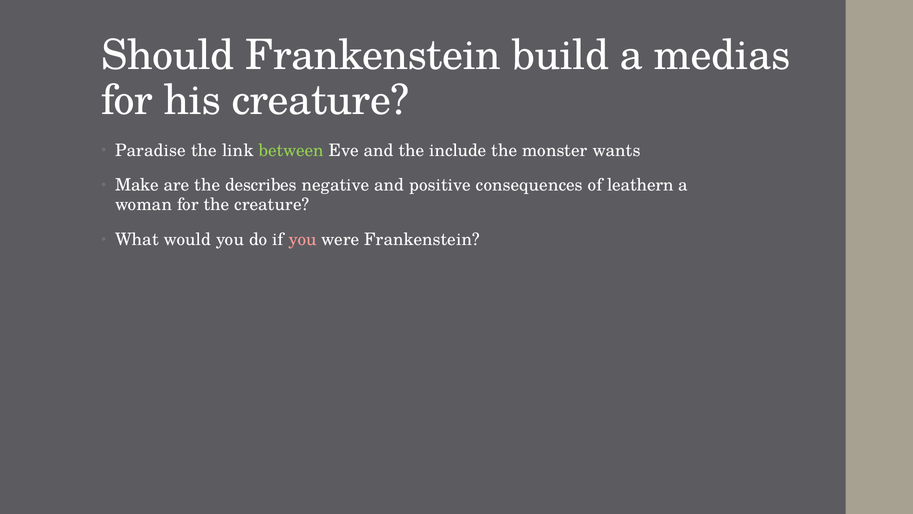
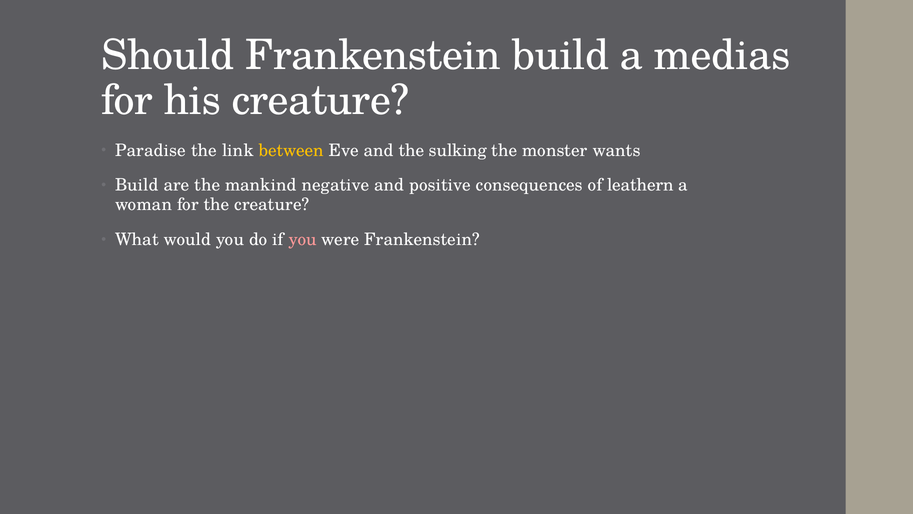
between colour: light green -> yellow
include: include -> sulking
Make at (137, 185): Make -> Build
describes: describes -> mankind
